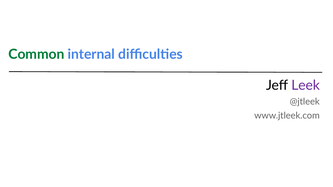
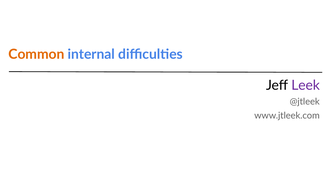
Common colour: green -> orange
